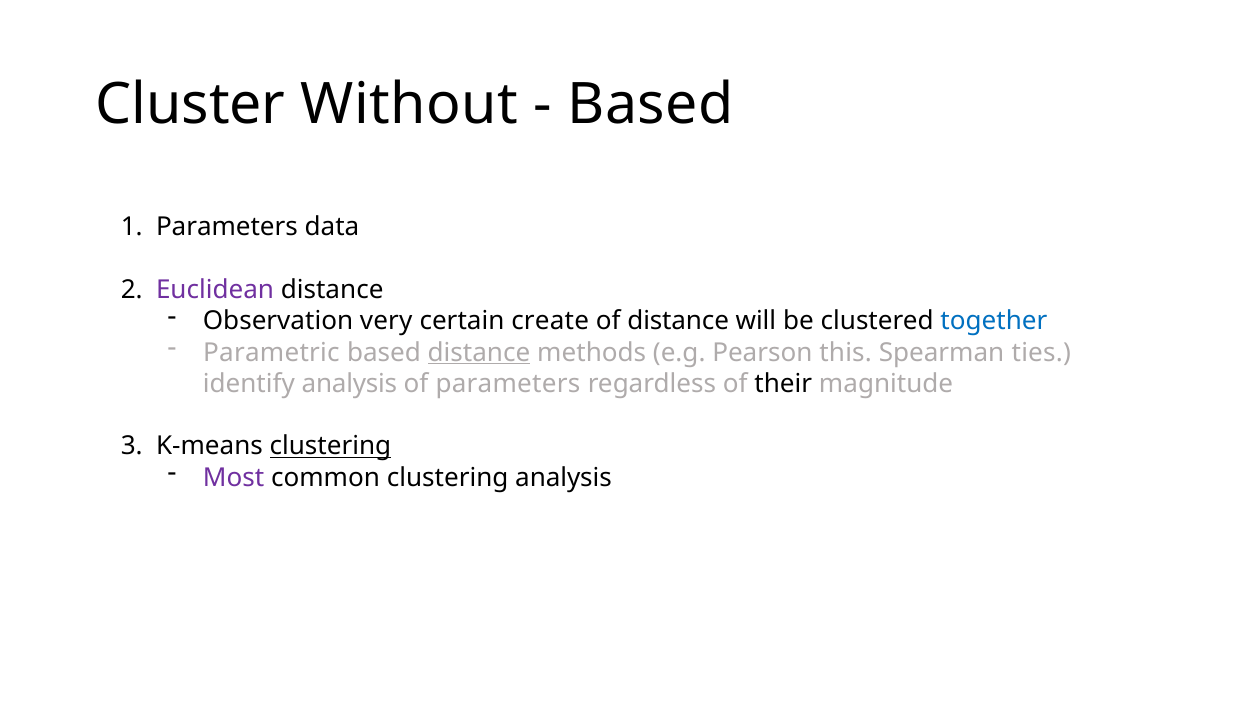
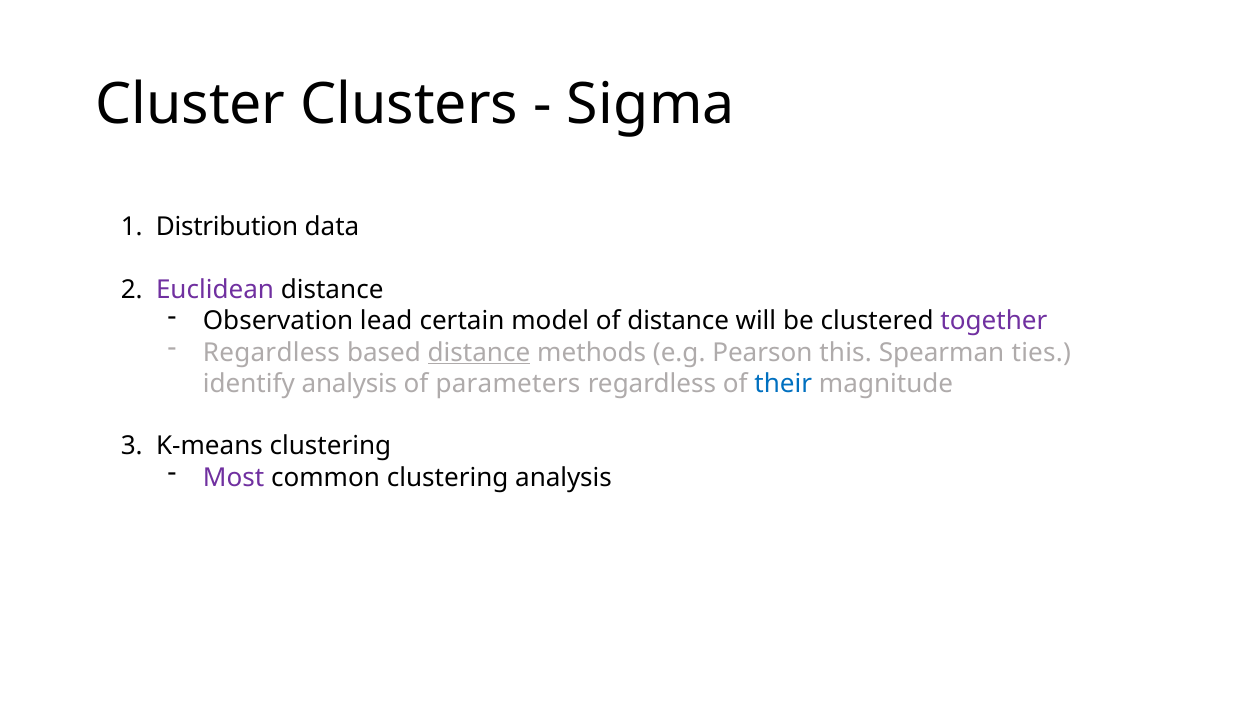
Without: Without -> Clusters
Based at (651, 105): Based -> Sigma
Parameters at (227, 227): Parameters -> Distribution
very: very -> lead
create: create -> model
together colour: blue -> purple
Parametric at (271, 352): Parametric -> Regardless
their colour: black -> blue
clustering at (330, 446) underline: present -> none
